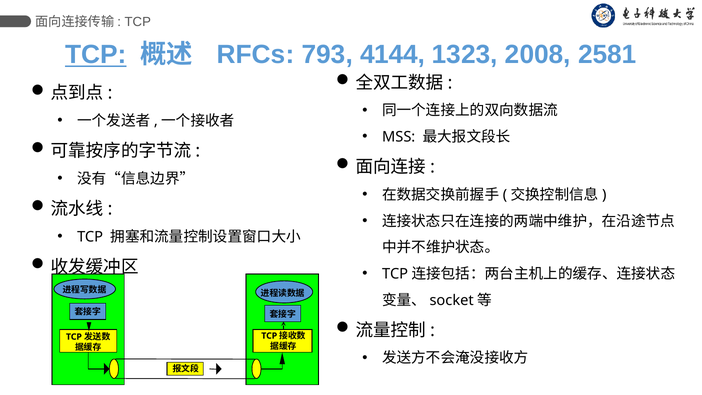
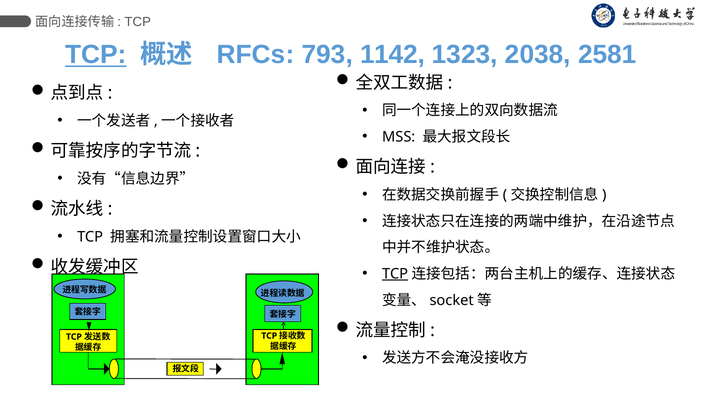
4144: 4144 -> 1142
2008: 2008 -> 2038
TCP at (395, 274) underline: none -> present
